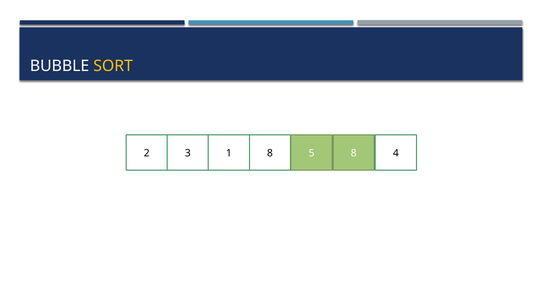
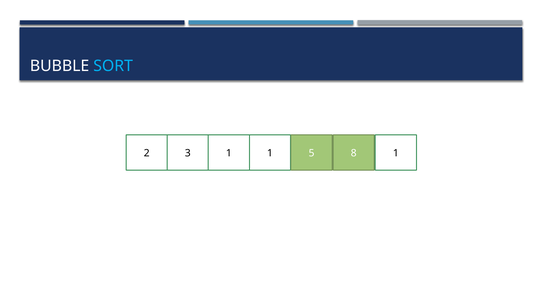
SORT colour: yellow -> light blue
2 8: 8 -> 1
3 4: 4 -> 1
